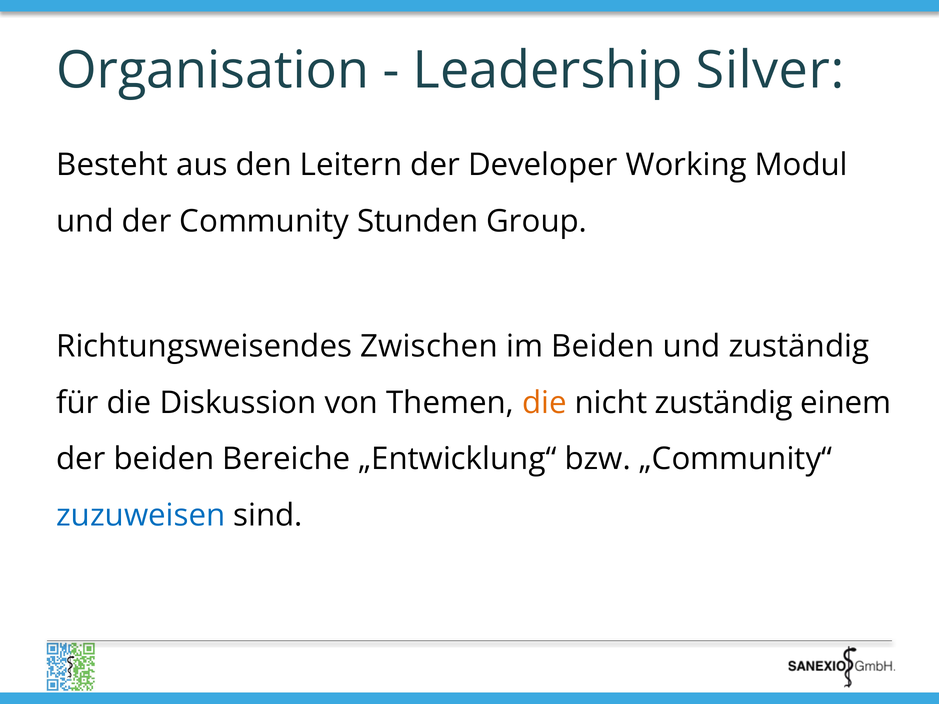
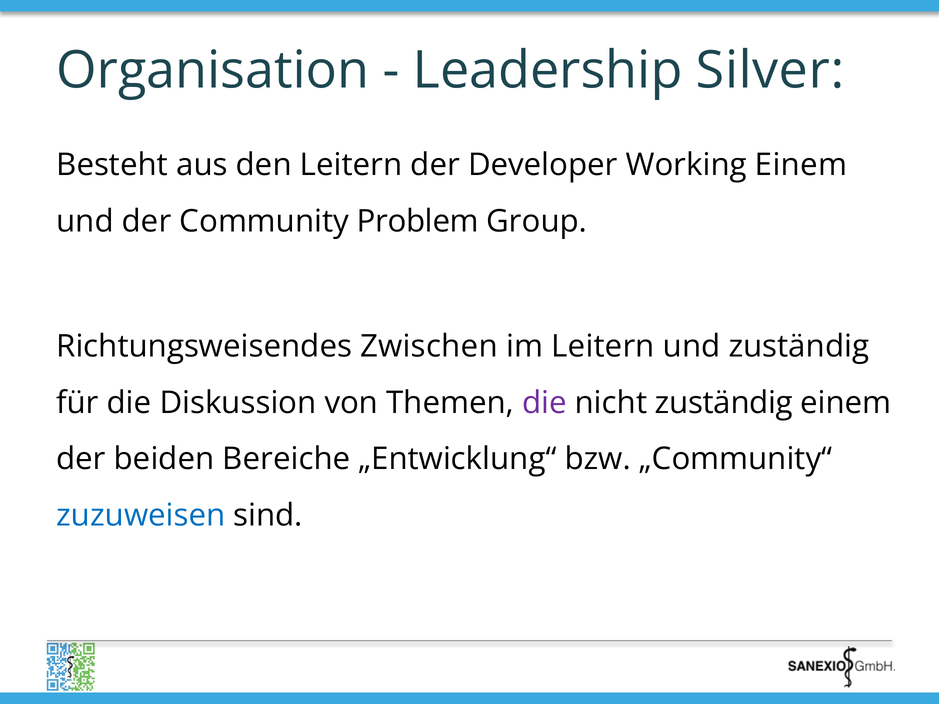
Working Modul: Modul -> Einem
Stunden: Stunden -> Problem
im Beiden: Beiden -> Leitern
die at (545, 403) colour: orange -> purple
